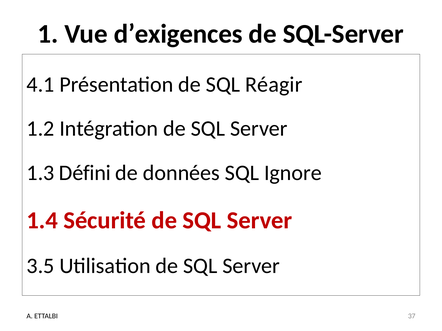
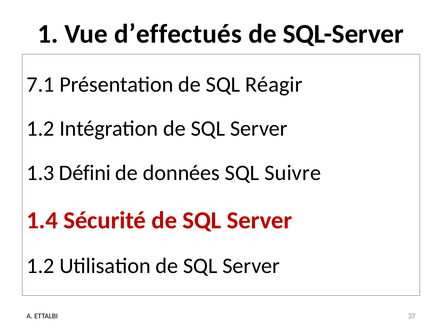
d’exigences: d’exigences -> d’effectués
4.1: 4.1 -> 7.1
Ignore: Ignore -> Suivre
3.5 at (40, 266): 3.5 -> 1.2
